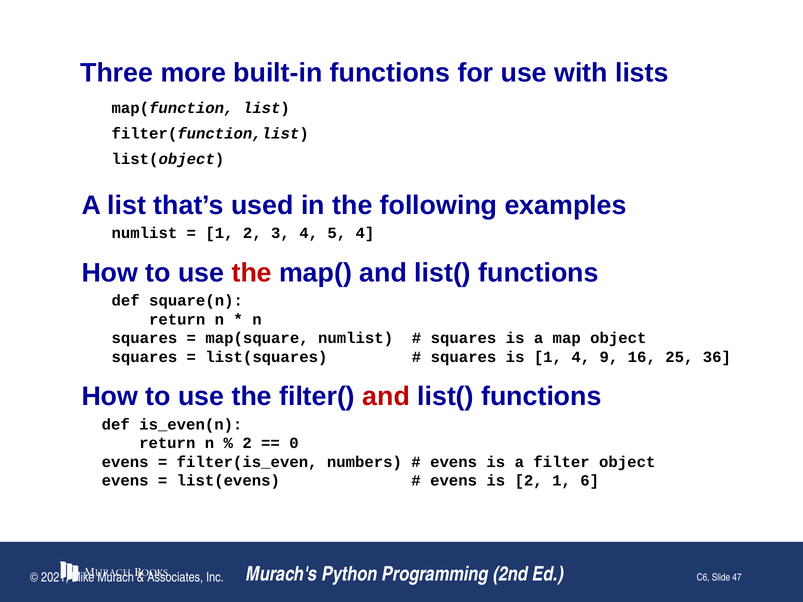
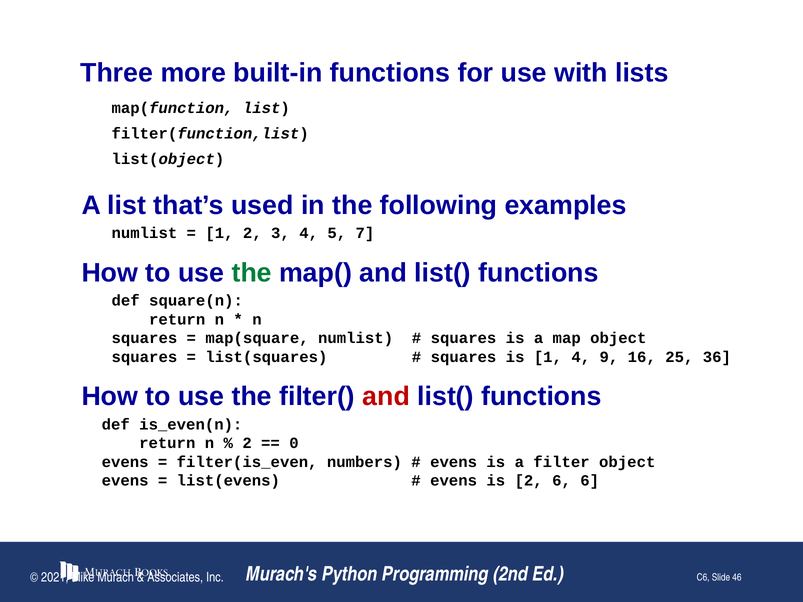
5 4: 4 -> 7
the at (252, 273) colour: red -> green
2 1: 1 -> 6
47: 47 -> 46
